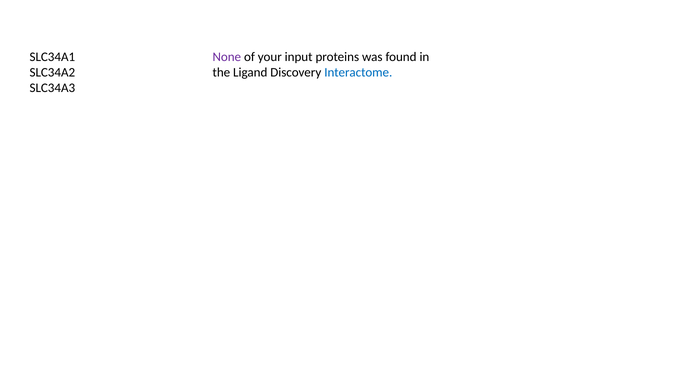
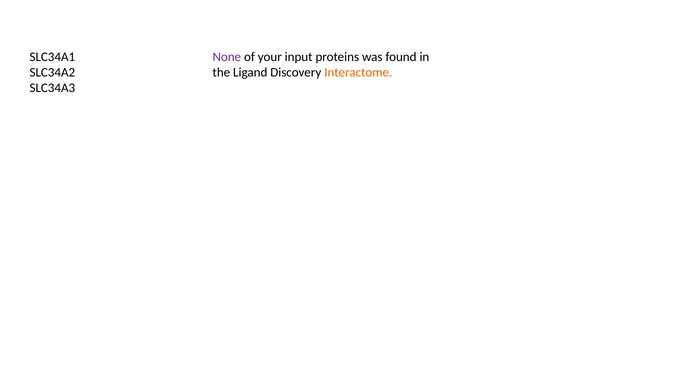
Interactome colour: blue -> orange
